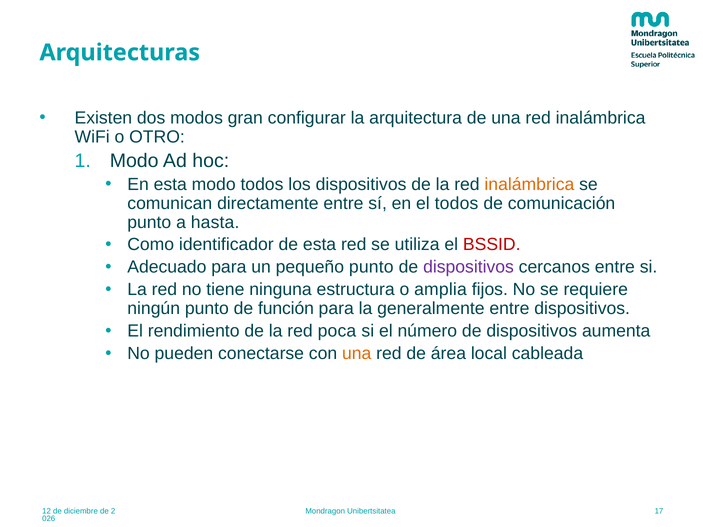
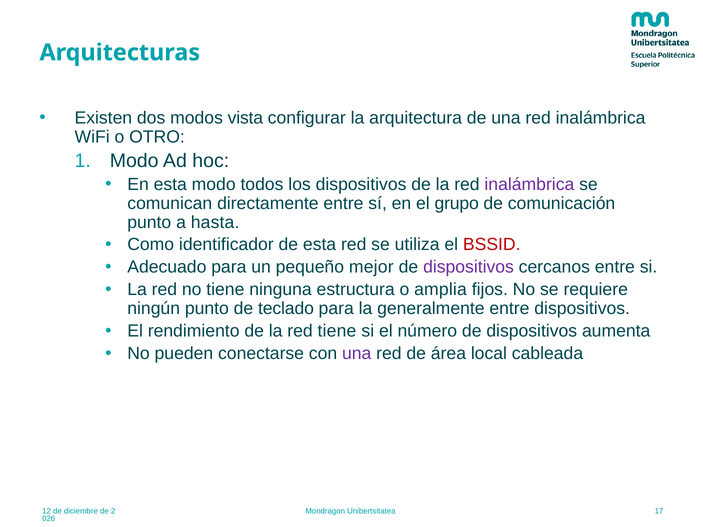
gran: gran -> vista
inalámbrica at (529, 184) colour: orange -> purple
el todos: todos -> grupo
pequeño punto: punto -> mejor
función: función -> teclado
red poca: poca -> tiene
una at (357, 354) colour: orange -> purple
